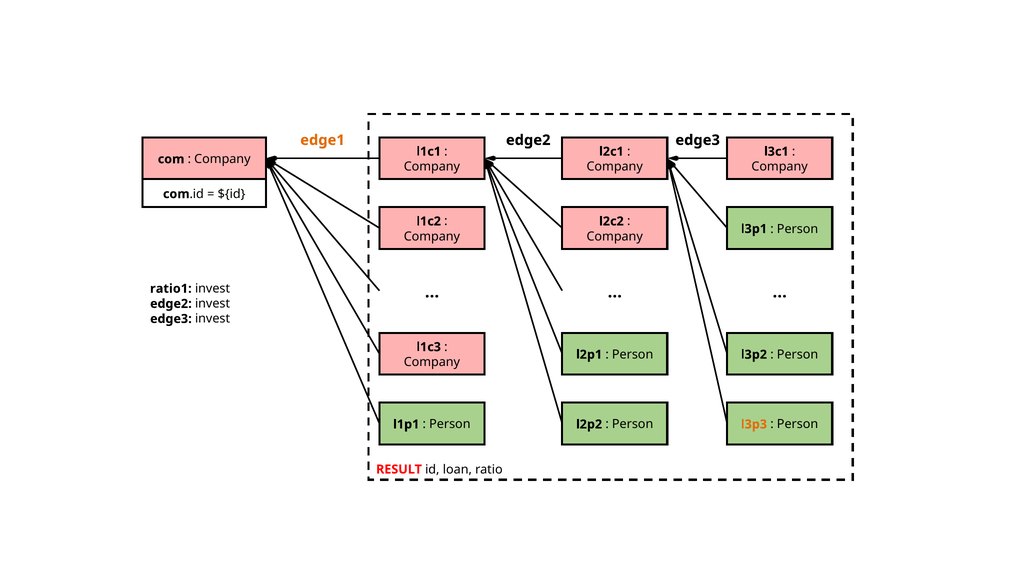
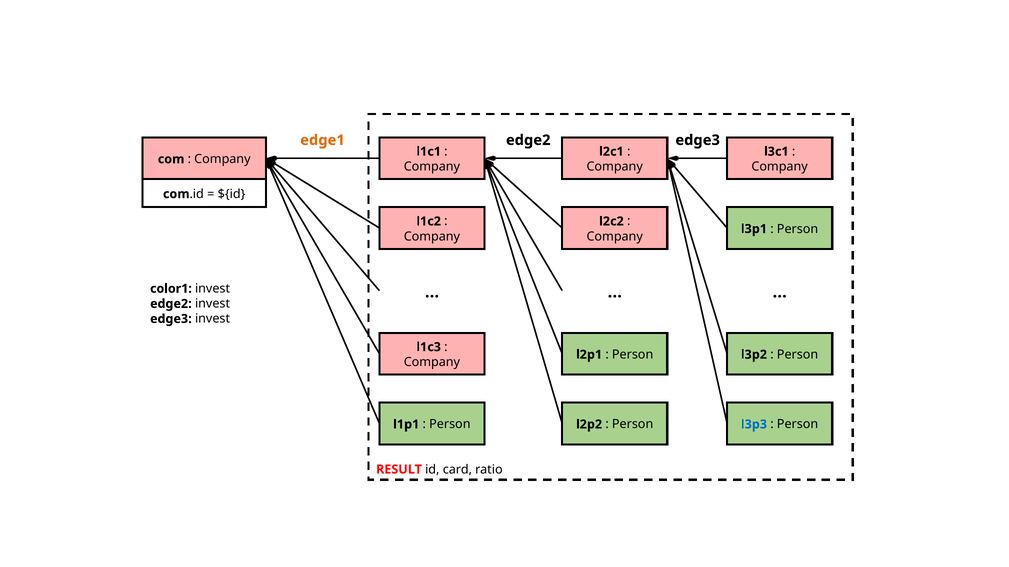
ratio1: ratio1 -> color1
l3p3 colour: orange -> blue
loan: loan -> card
